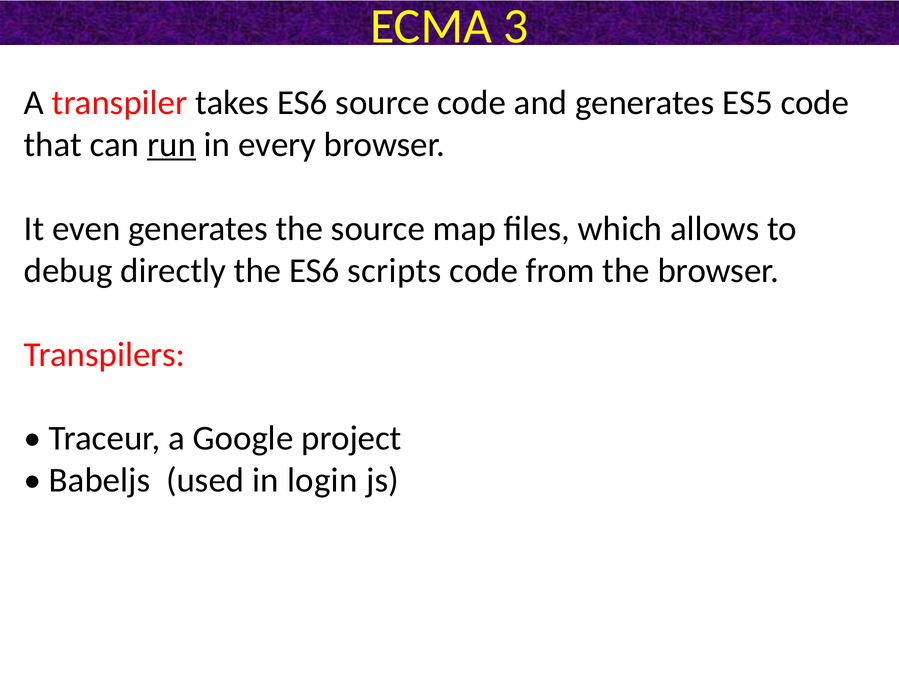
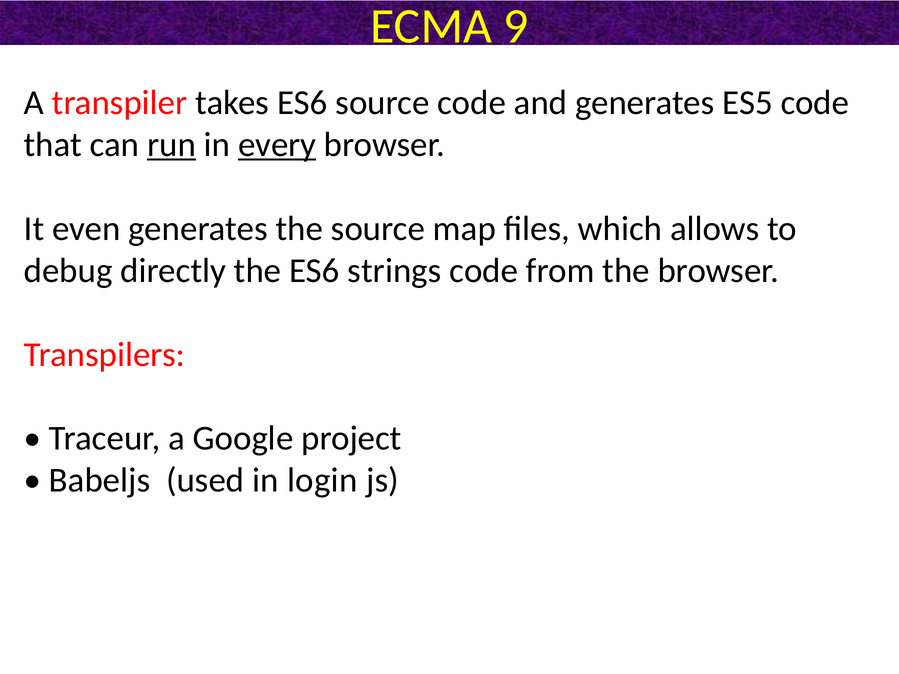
3: 3 -> 9
every underline: none -> present
scripts: scripts -> strings
